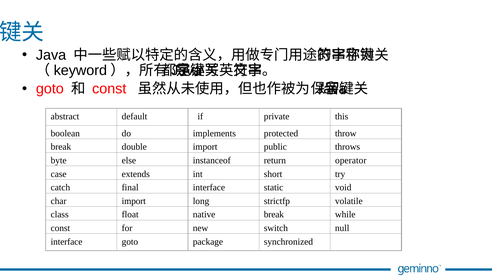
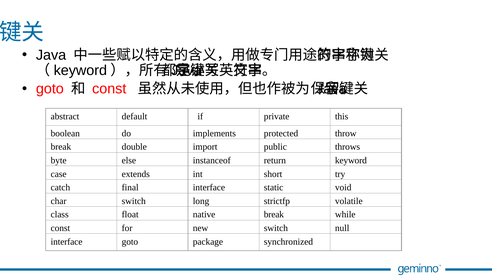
return operator: operator -> keyword
char import: import -> switch
